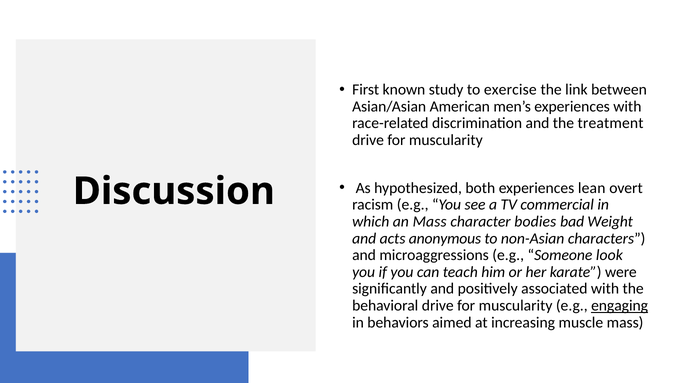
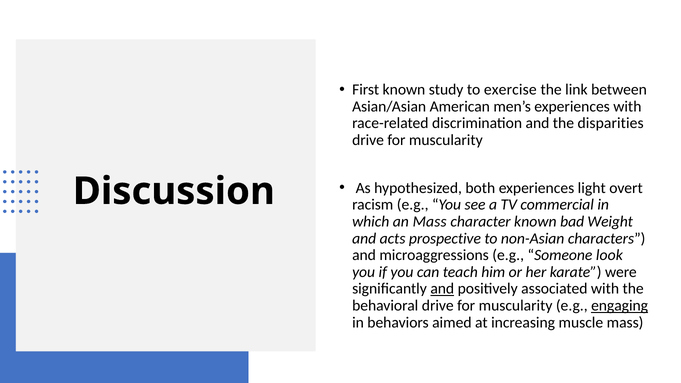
treatment: treatment -> disparities
lean: lean -> light
character bodies: bodies -> known
anonymous: anonymous -> prospective
and at (442, 289) underline: none -> present
